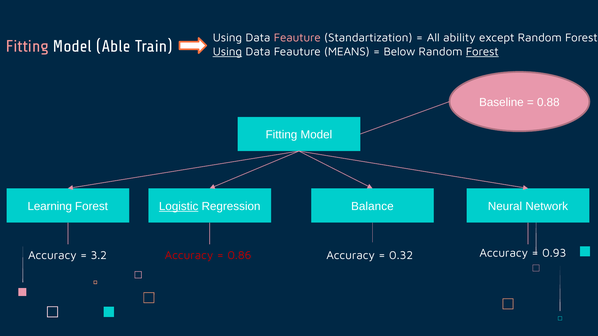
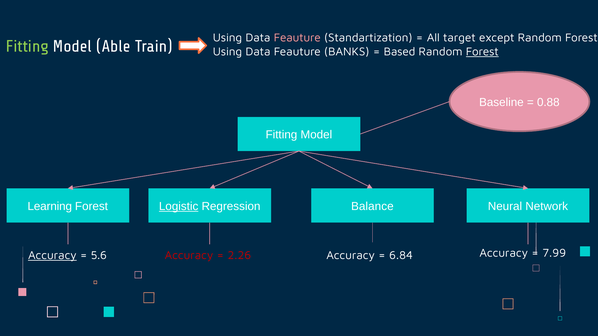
ability: ability -> target
Fitting at (27, 46) colour: pink -> light green
Using at (227, 52) underline: present -> none
MEANS: MEANS -> BANKS
Below: Below -> Based
Accuracy at (52, 256) underline: none -> present
3.2: 3.2 -> 5.6
0.86: 0.86 -> 2.26
0.32: 0.32 -> 6.84
0.93: 0.93 -> 7.99
